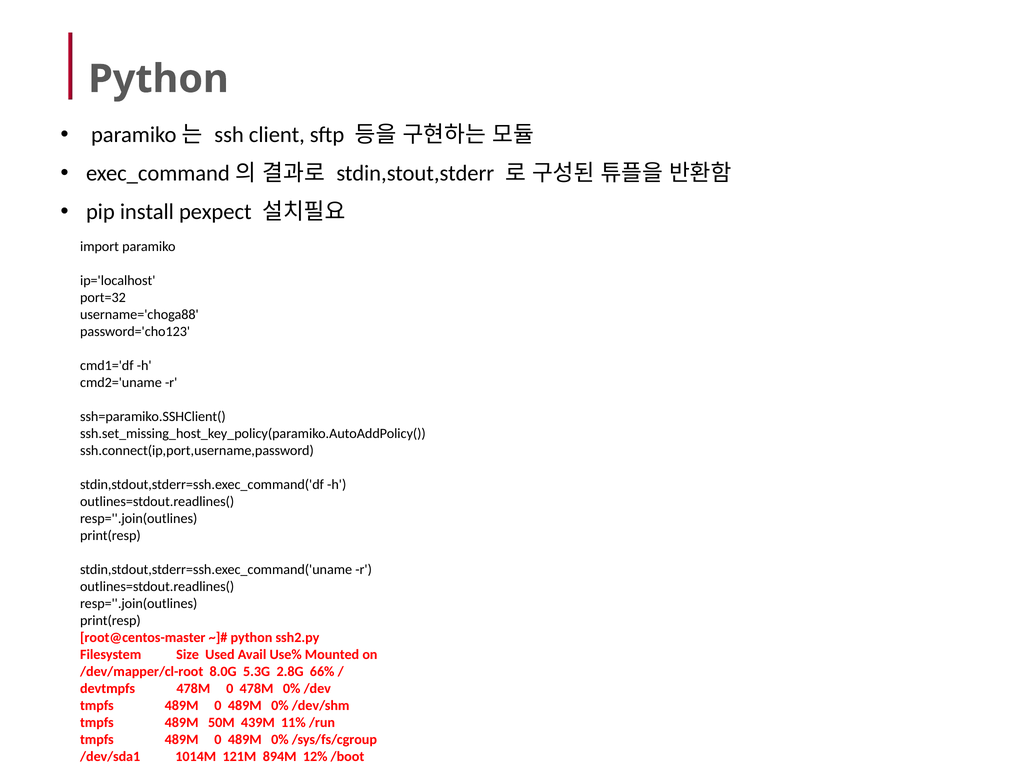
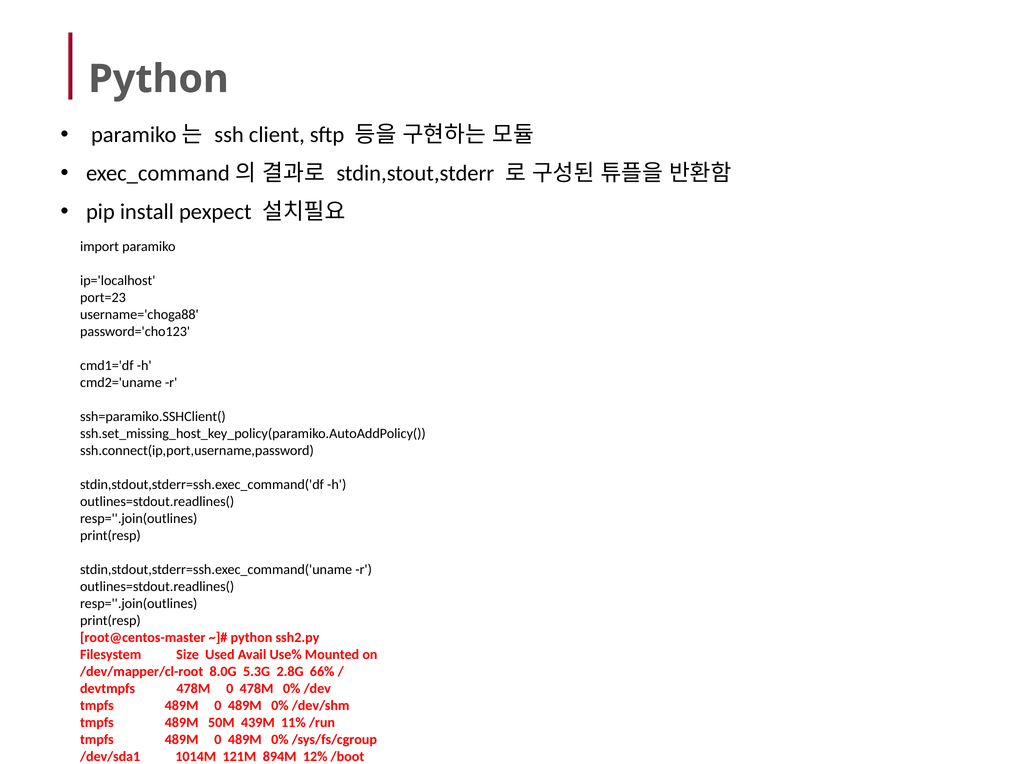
port=32: port=32 -> port=23
